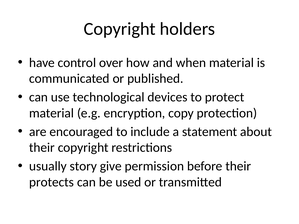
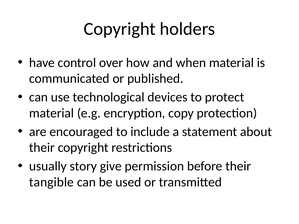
protects: protects -> tangible
